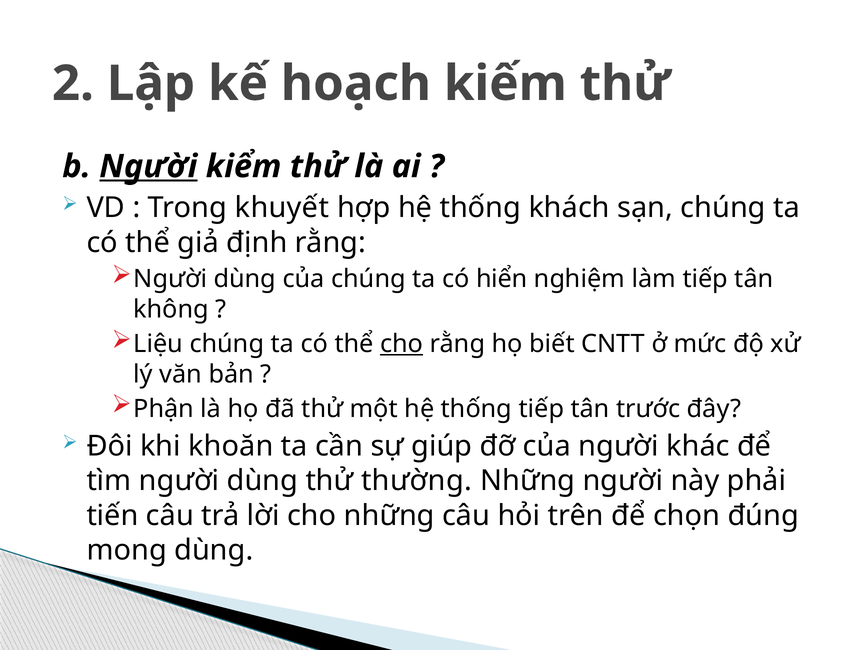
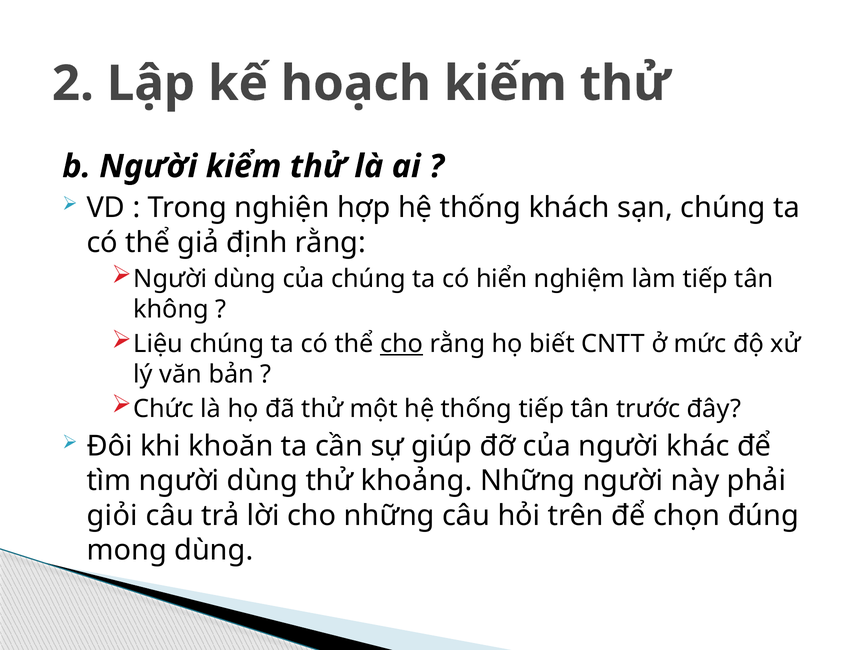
Người at (148, 167) underline: present -> none
khuyết: khuyết -> nghiện
Phận: Phận -> Chức
thường: thường -> khoảng
tiến: tiến -> giỏi
